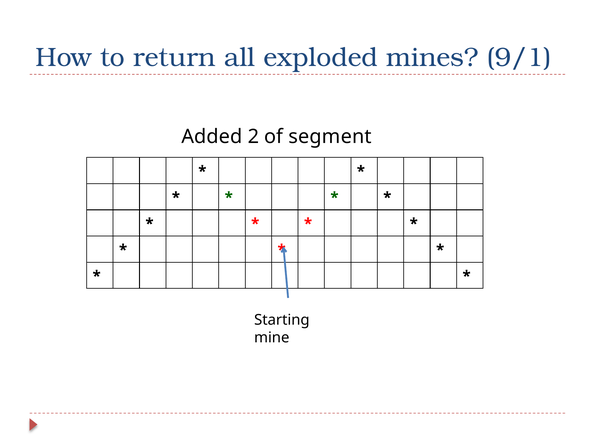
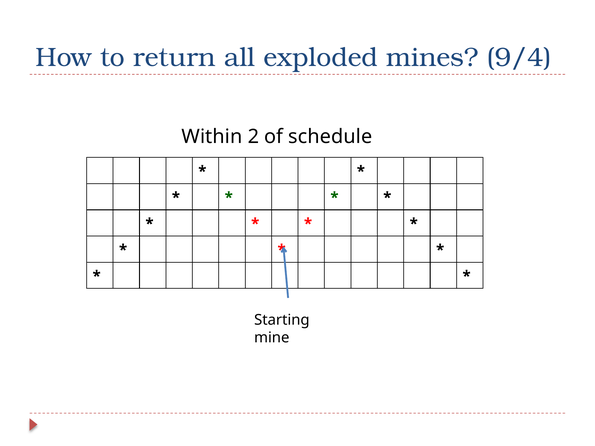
9/1: 9/1 -> 9/4
Added: Added -> Within
segment: segment -> schedule
